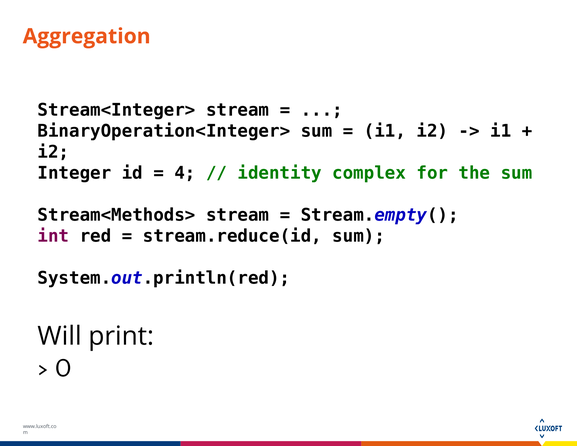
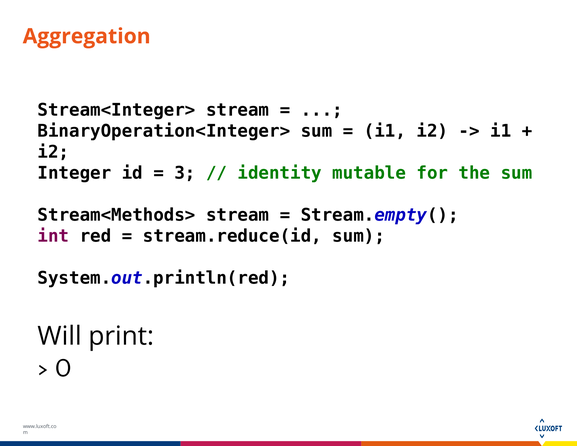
4: 4 -> 3
complex: complex -> mutable
